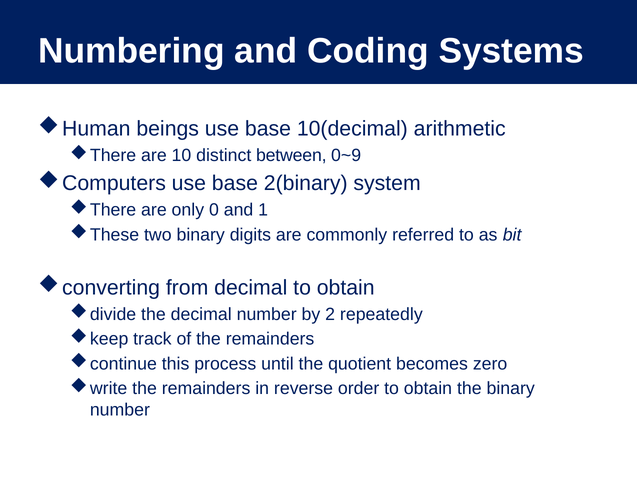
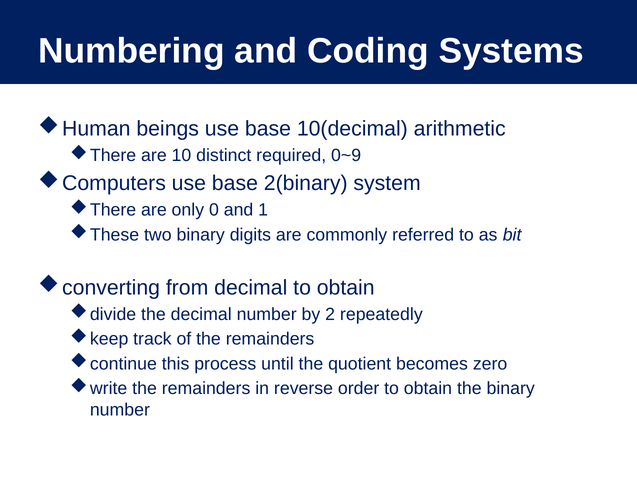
between: between -> required
